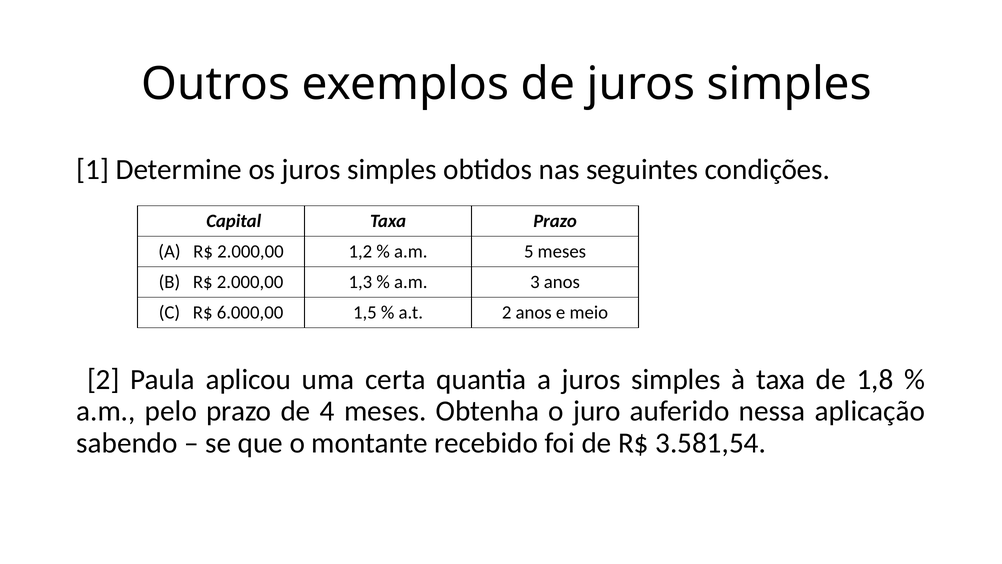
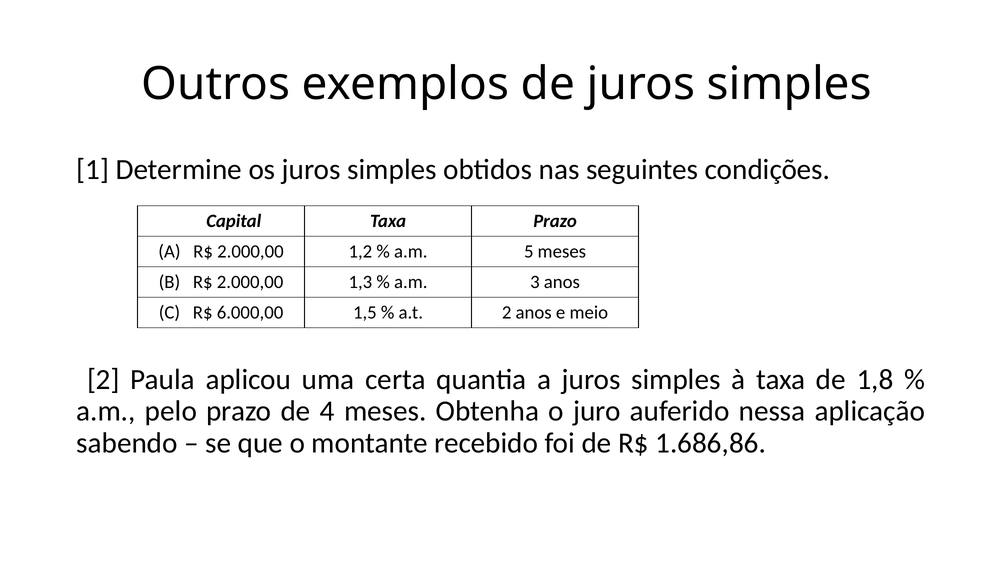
3.581,54: 3.581,54 -> 1.686,86
